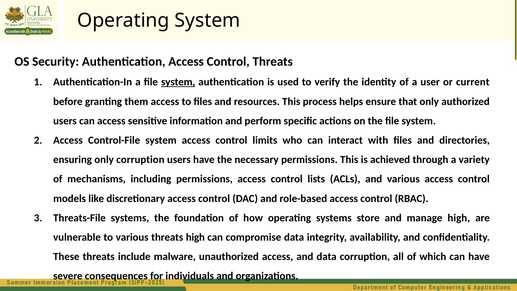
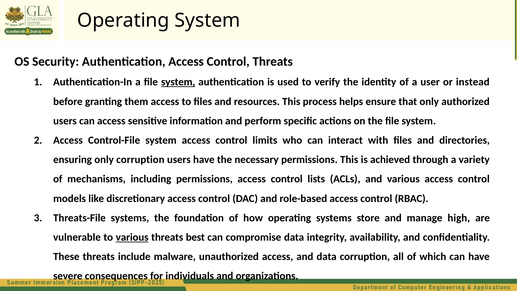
current: current -> instead
various at (132, 237) underline: none -> present
threats high: high -> best
